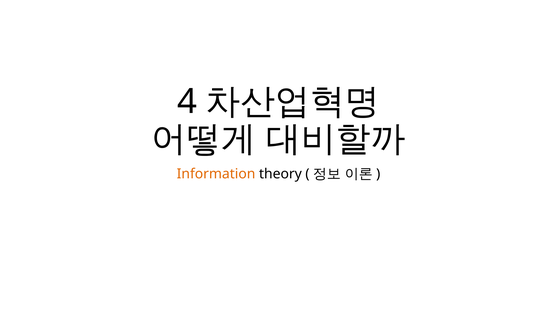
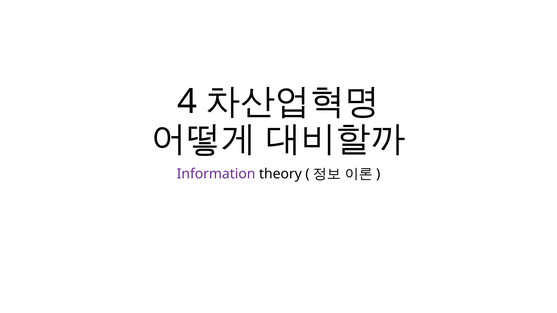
Information colour: orange -> purple
